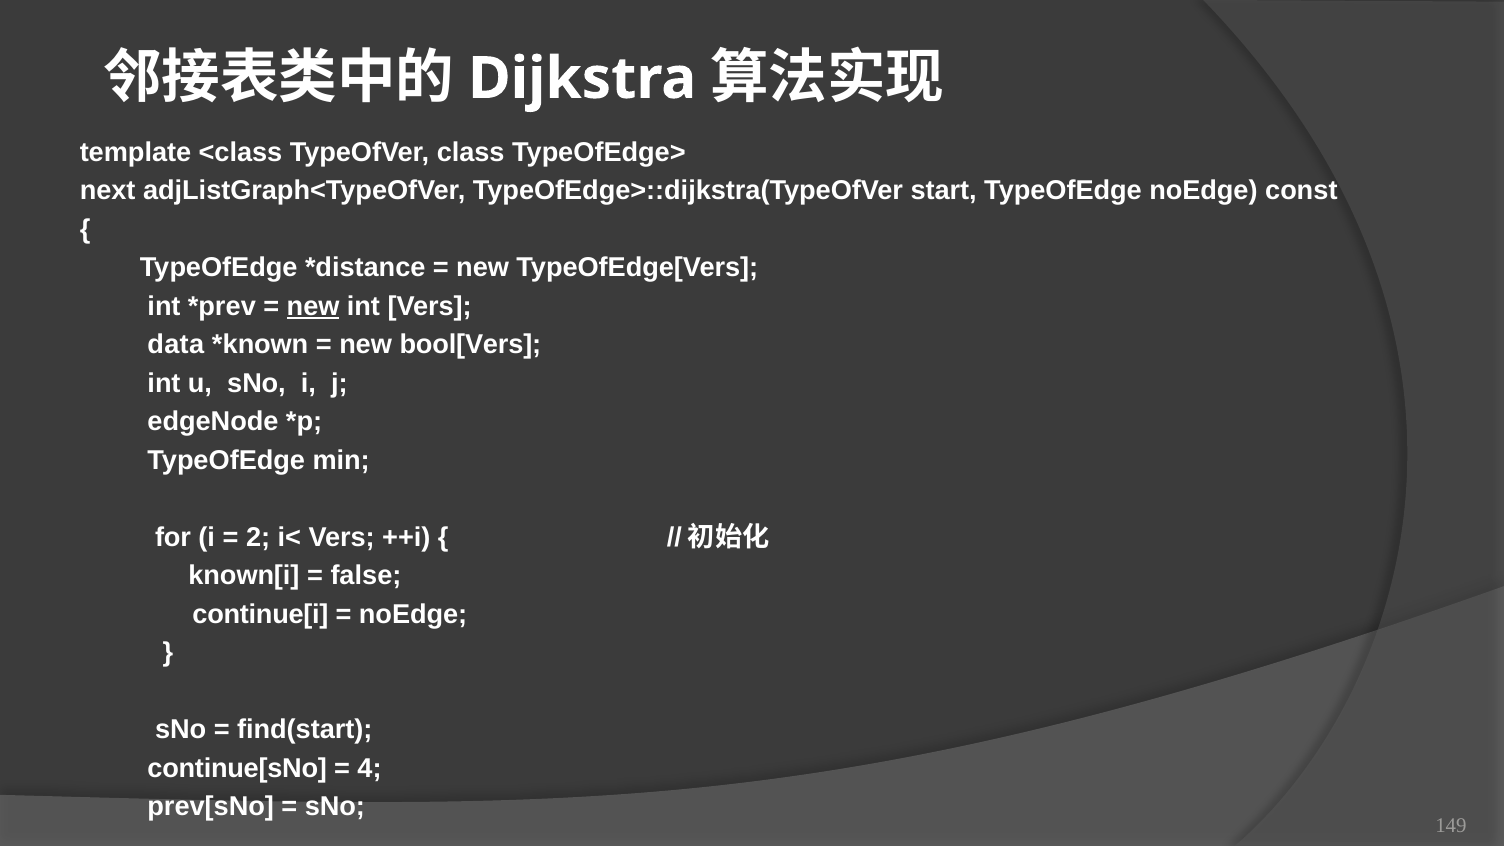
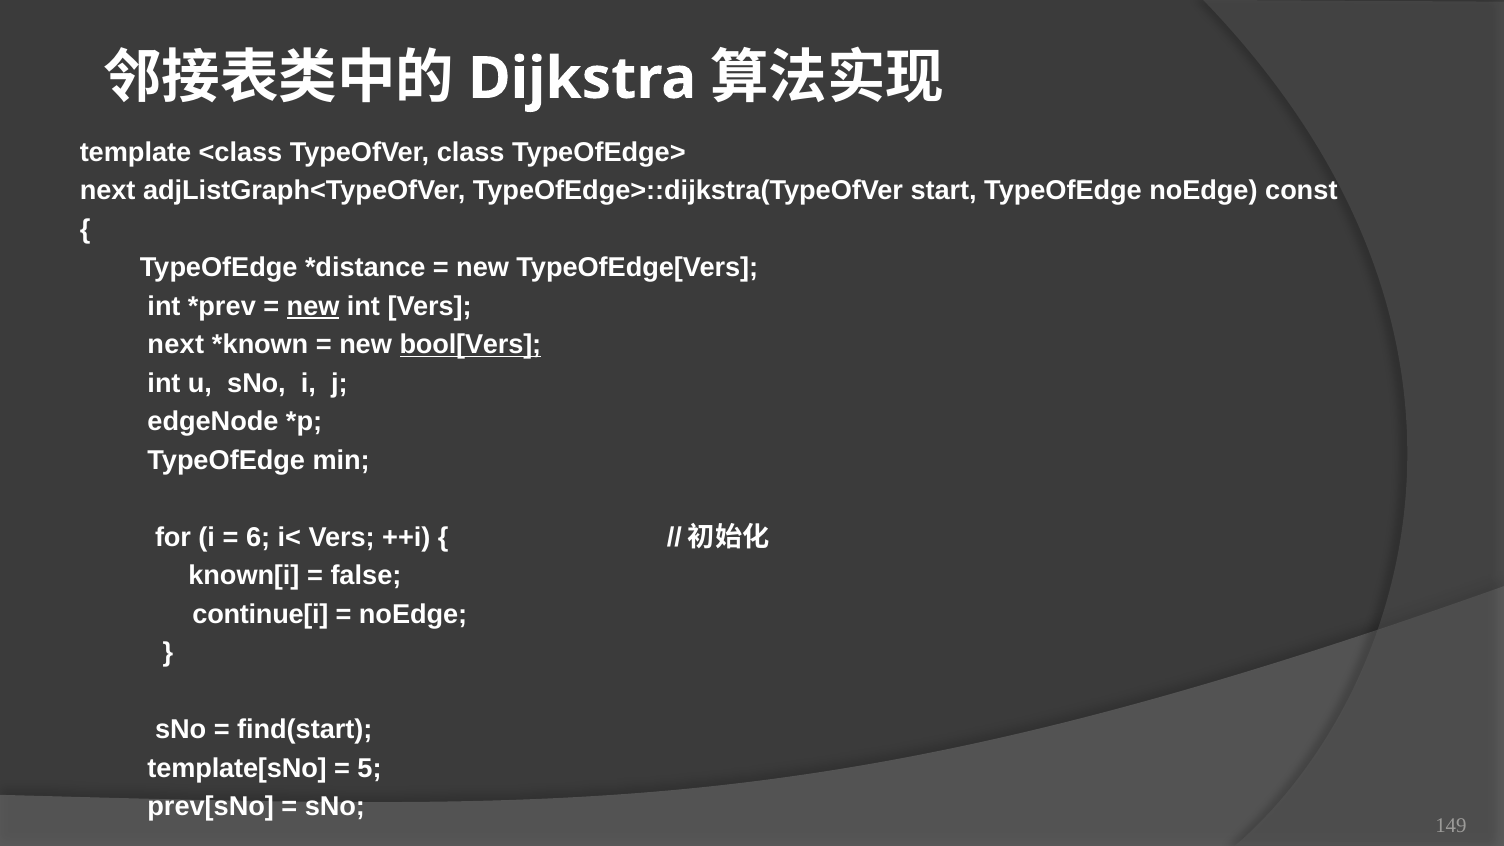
data at (176, 345): data -> next
bool[Vers underline: none -> present
2: 2 -> 6
continue[sNo: continue[sNo -> template[sNo
4: 4 -> 5
